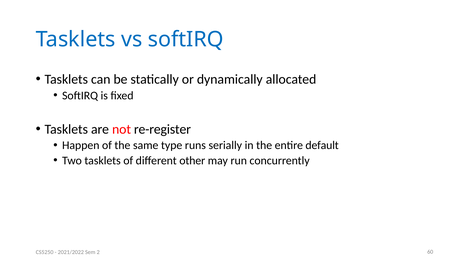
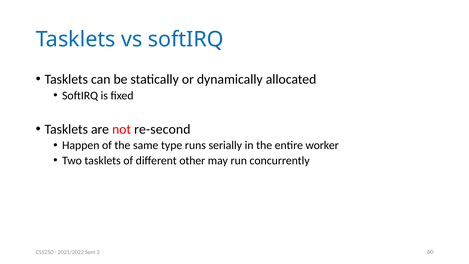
re-register: re-register -> re-second
default: default -> worker
